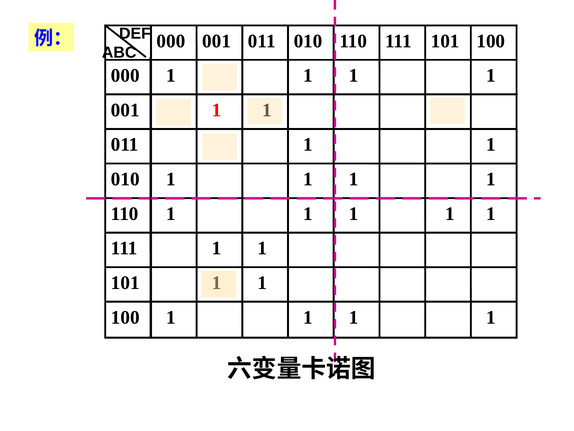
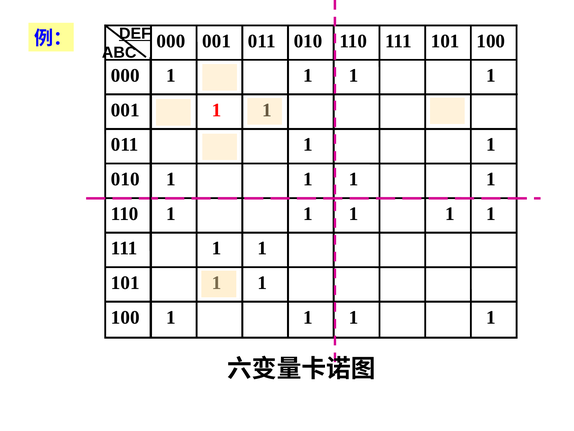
DEF underline: none -> present
